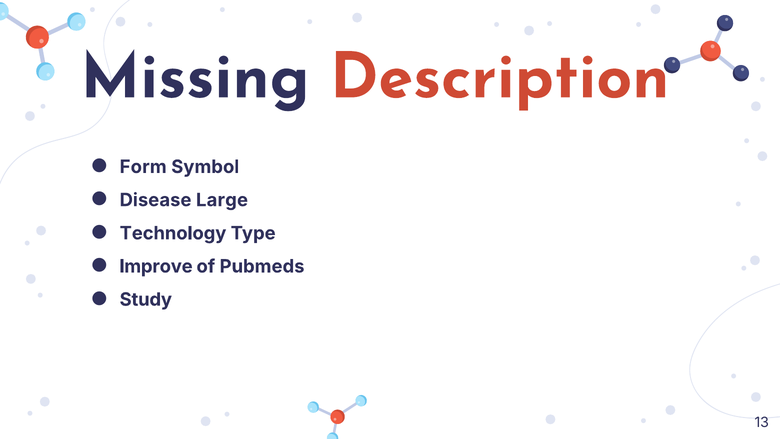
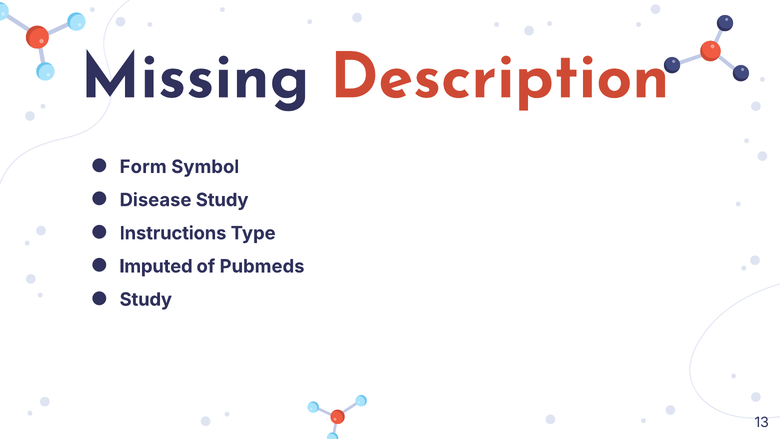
Disease Large: Large -> Study
Technology: Technology -> Instructions
Improve: Improve -> Imputed
